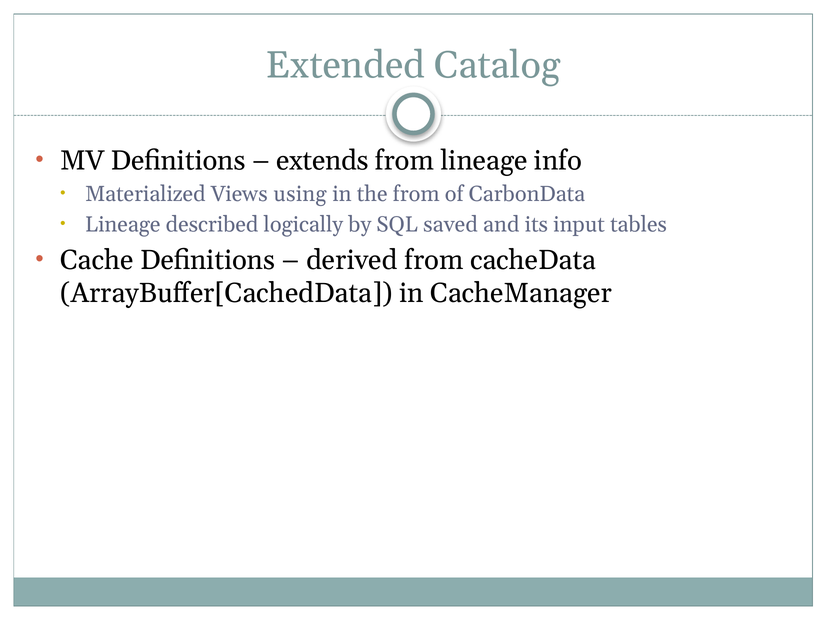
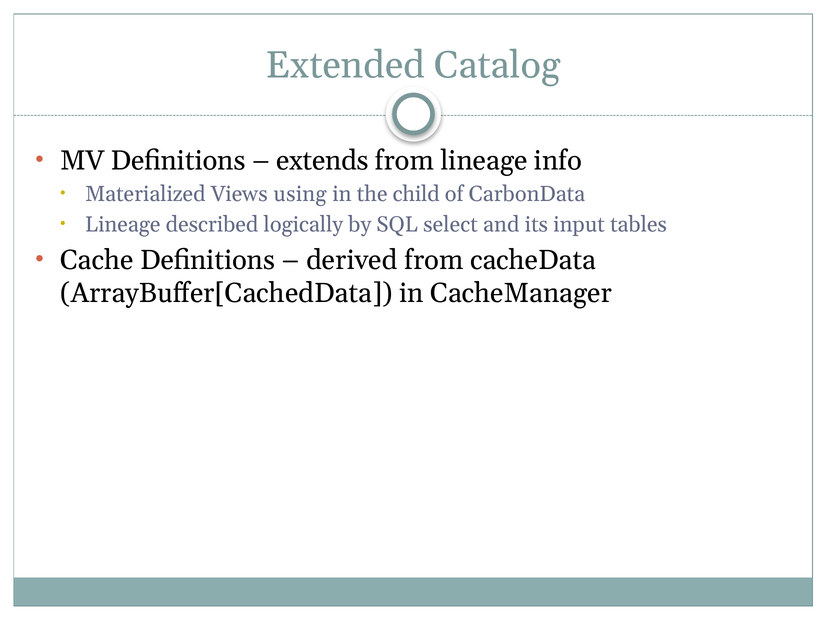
the from: from -> child
saved: saved -> select
